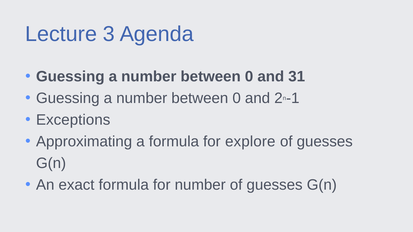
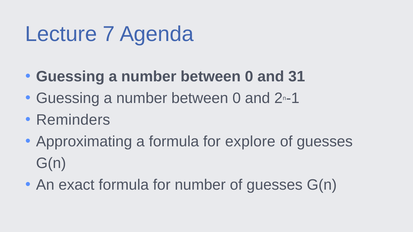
3: 3 -> 7
Exceptions: Exceptions -> Reminders
